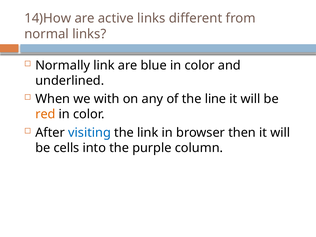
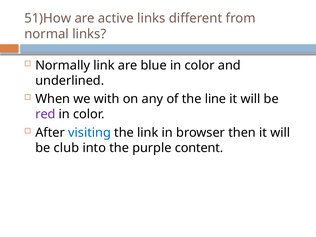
14)How: 14)How -> 51)How
red colour: orange -> purple
cells: cells -> club
column: column -> content
